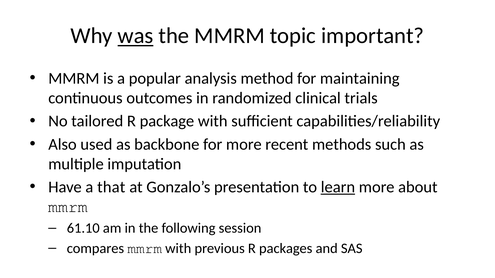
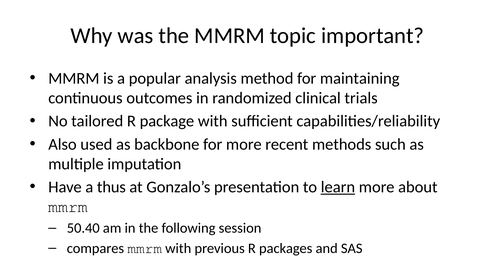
was underline: present -> none
that: that -> thus
61.10: 61.10 -> 50.40
